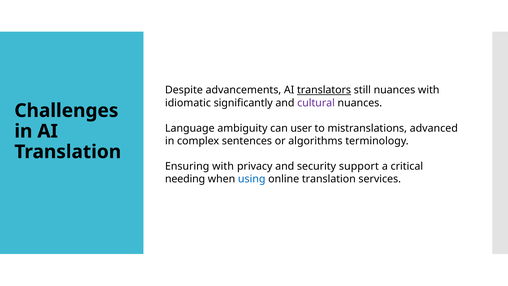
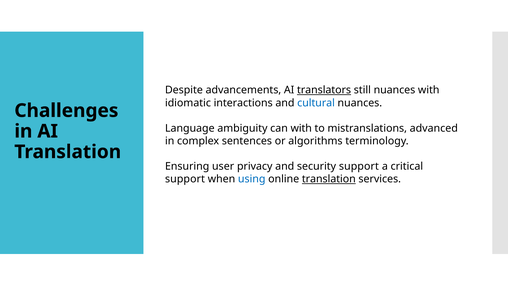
significantly: significantly -> interactions
cultural colour: purple -> blue
can user: user -> with
Ensuring with: with -> user
needing at (185, 179): needing -> support
translation at (329, 179) underline: none -> present
